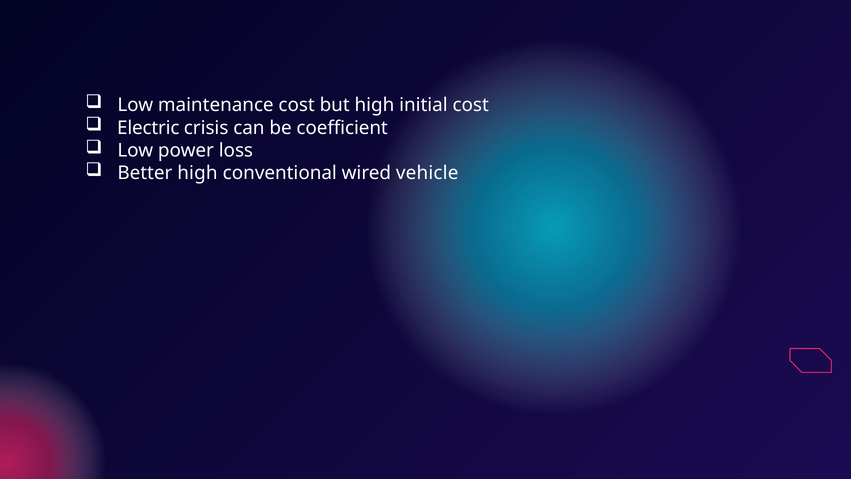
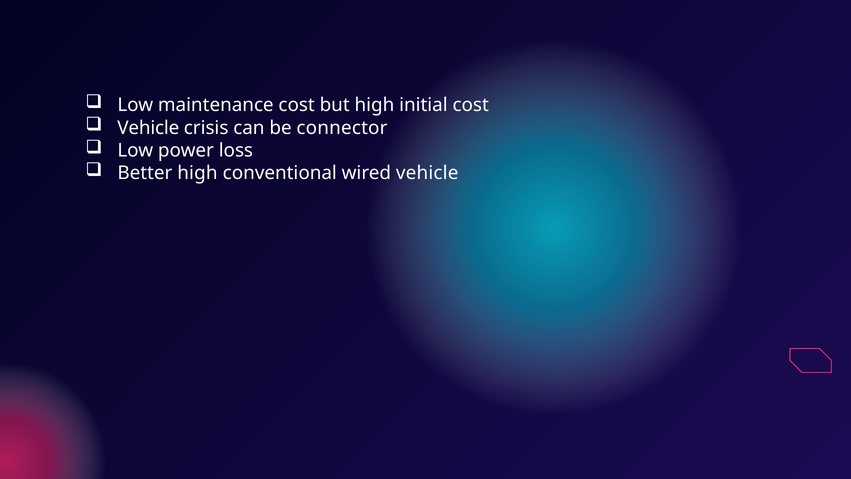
Electric at (148, 128): Electric -> Vehicle
coefficient: coefficient -> connector
